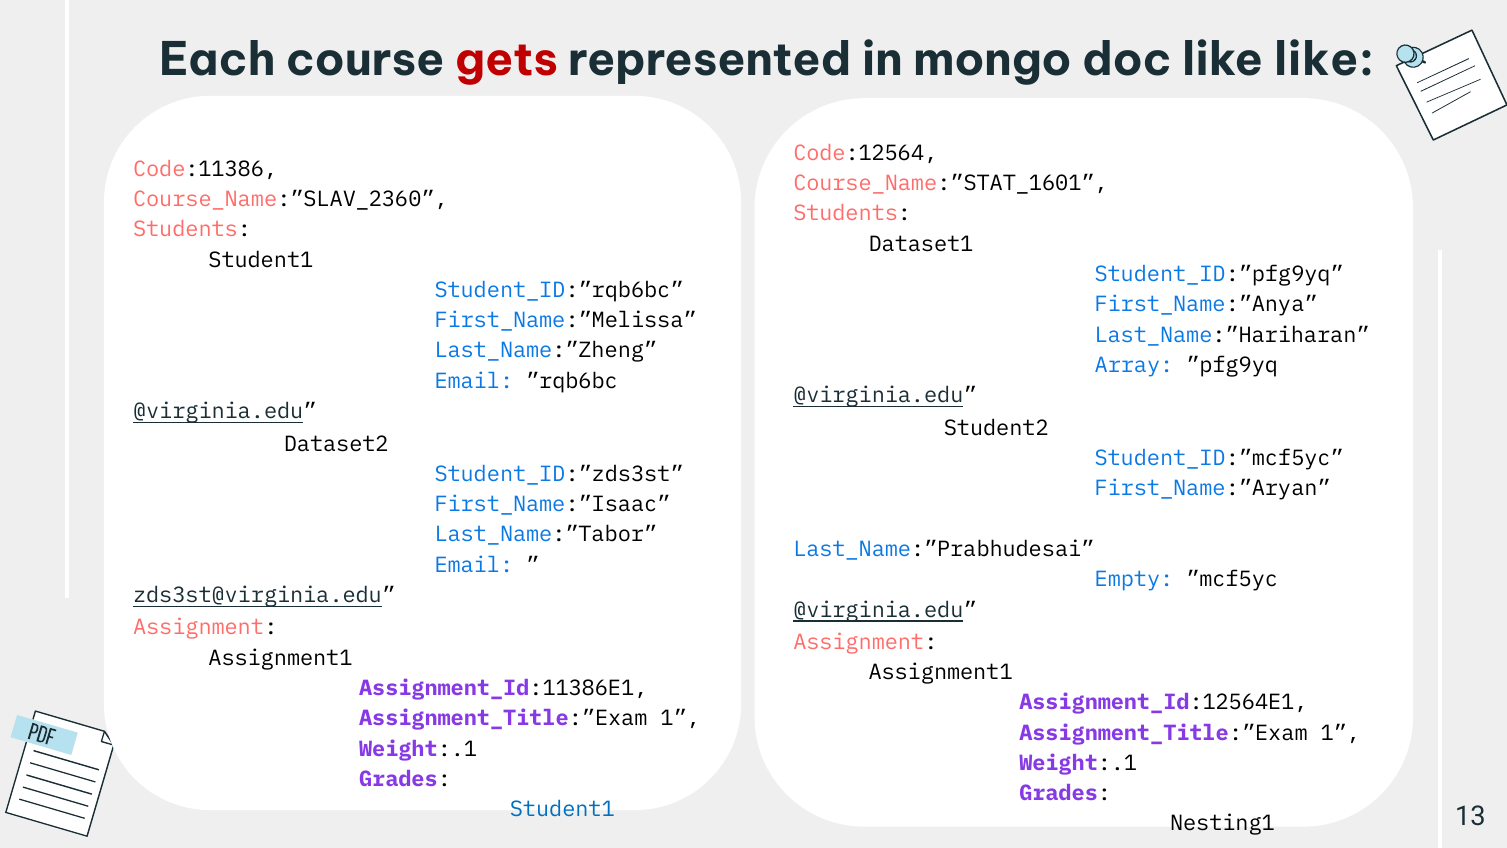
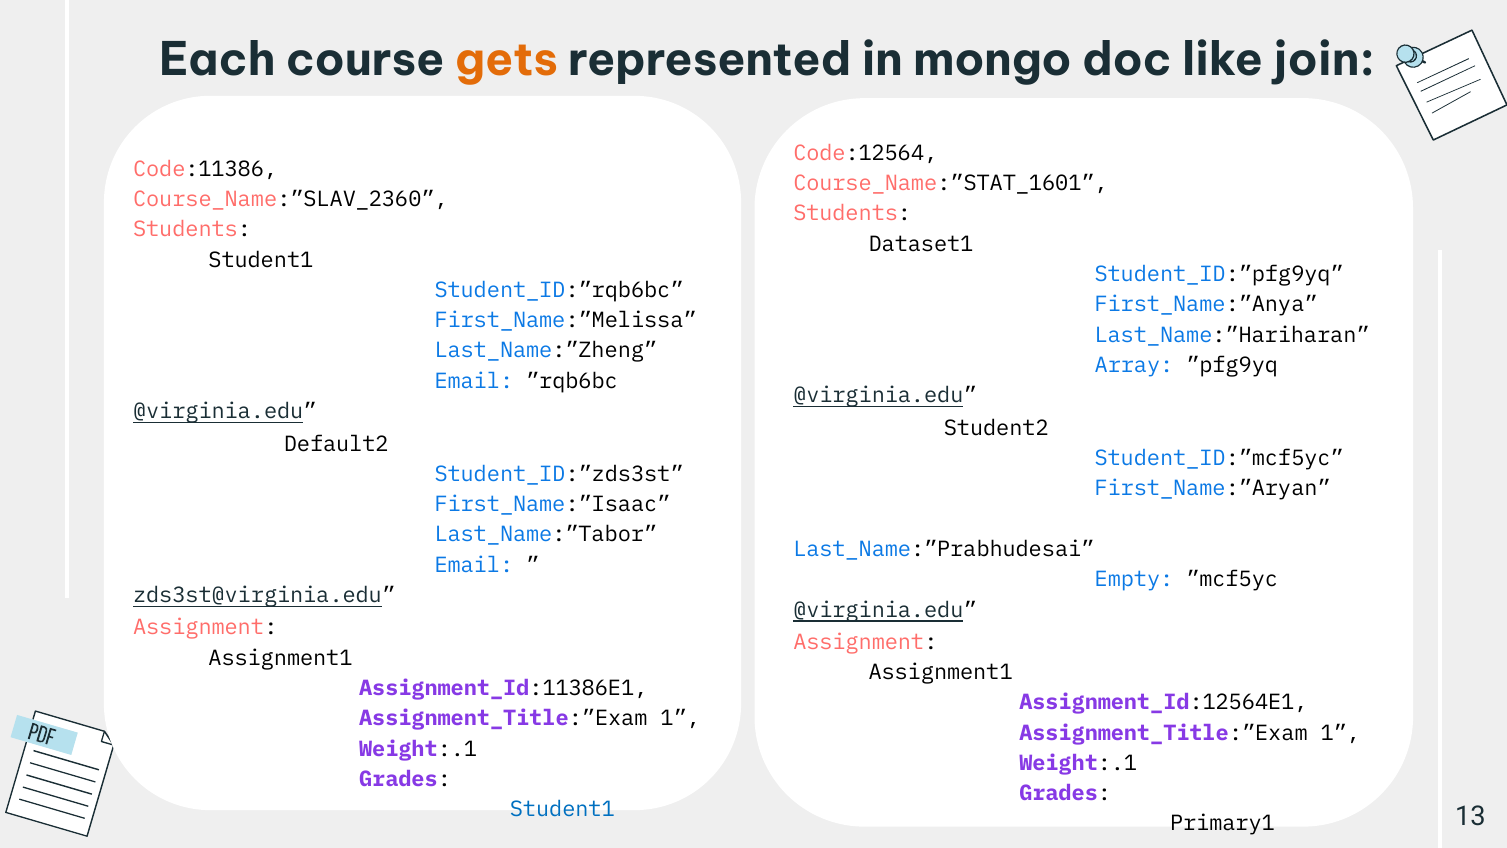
gets colour: red -> orange
like like: like -> join
Dataset2: Dataset2 -> Default2
Nesting1: Nesting1 -> Primary1
